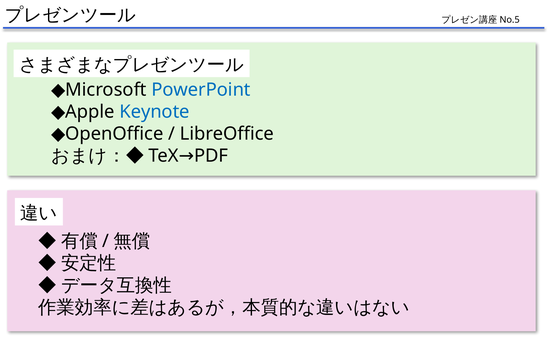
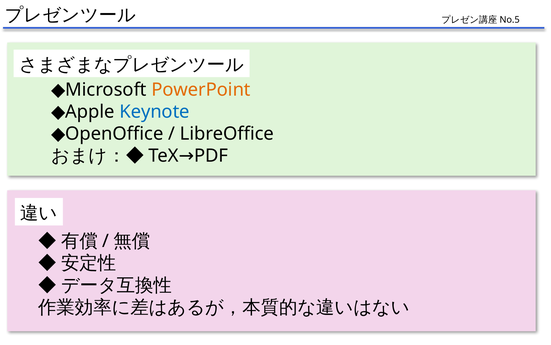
PowerPoint colour: blue -> orange
